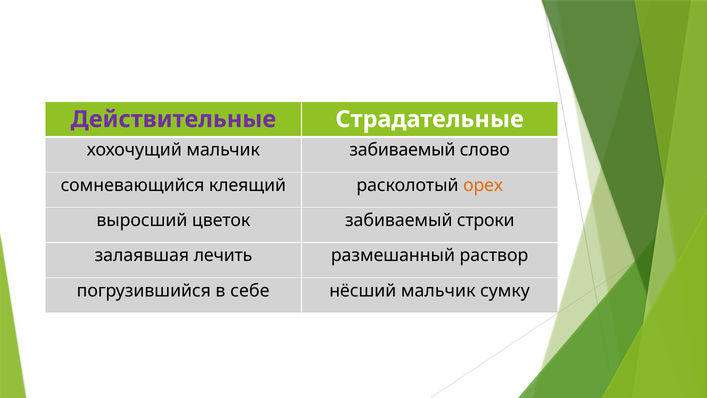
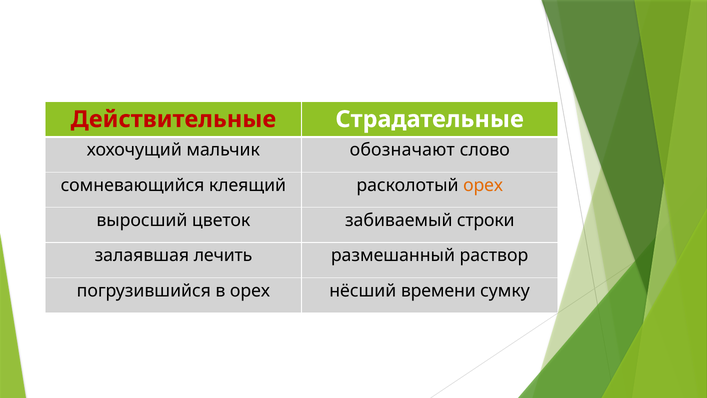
Действительные colour: purple -> red
мальчик забиваемый: забиваемый -> обозначают
в себе: себе -> орех
нёсший мальчик: мальчик -> времени
